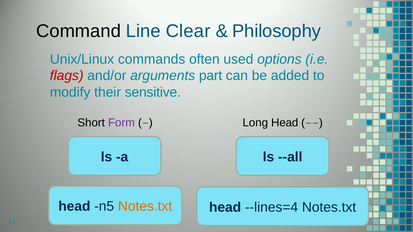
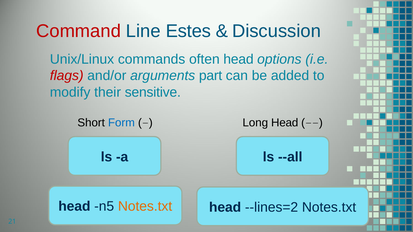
Command colour: black -> red
Clear: Clear -> Estes
Philosophy: Philosophy -> Discussion
often used: used -> head
Form colour: purple -> blue
--lines=4: --lines=4 -> --lines=2
